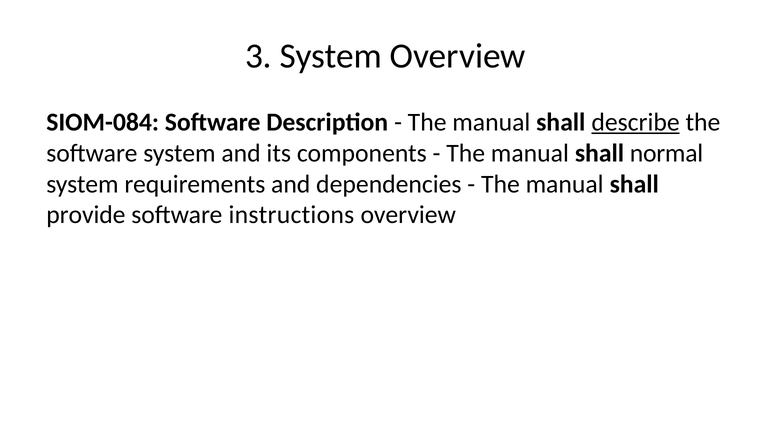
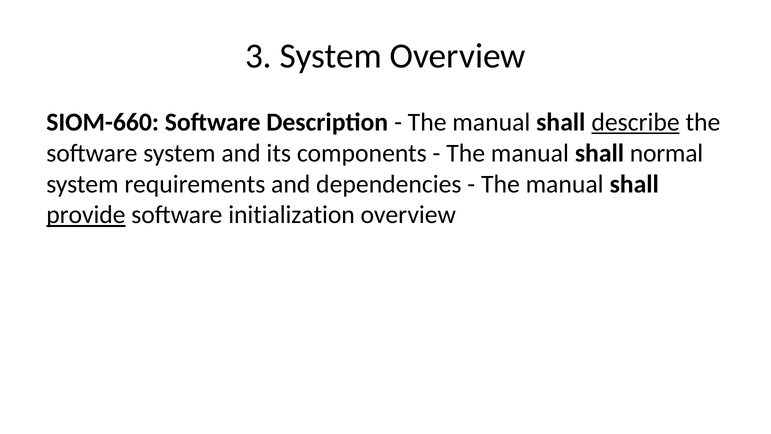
SIOM-084: SIOM-084 -> SIOM-660
provide underline: none -> present
instructions: instructions -> initialization
